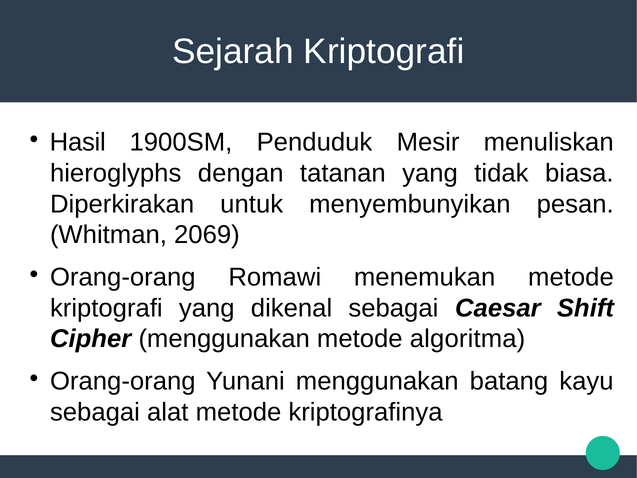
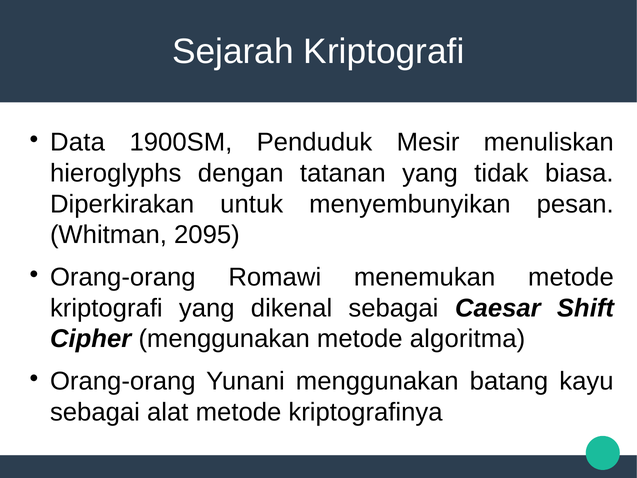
Hasil: Hasil -> Data
2069: 2069 -> 2095
